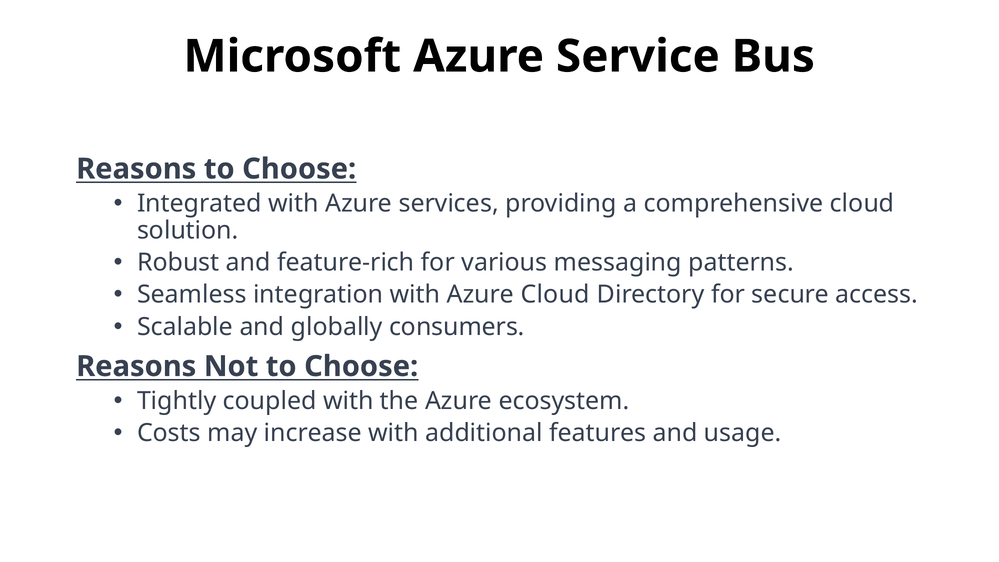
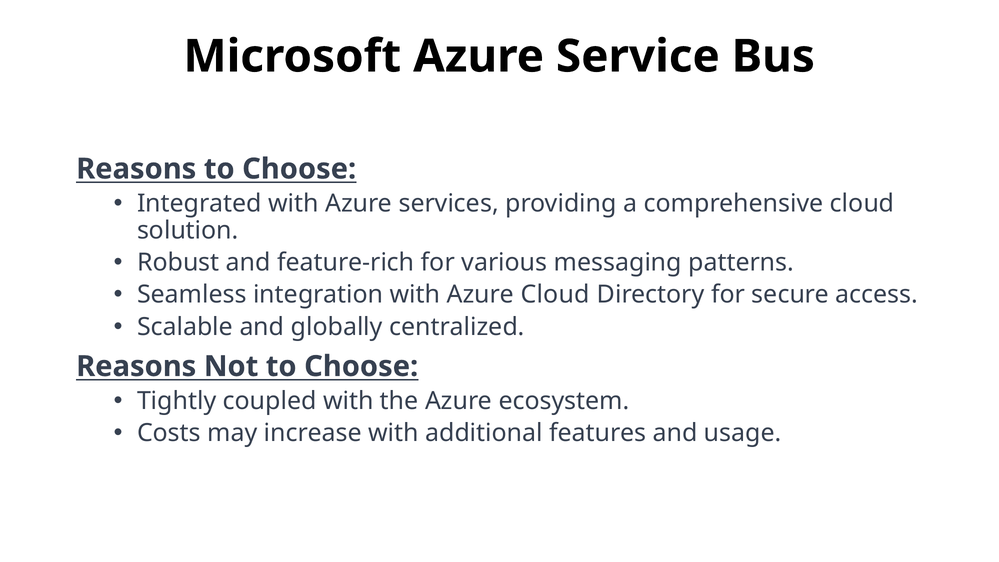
consumers: consumers -> centralized
